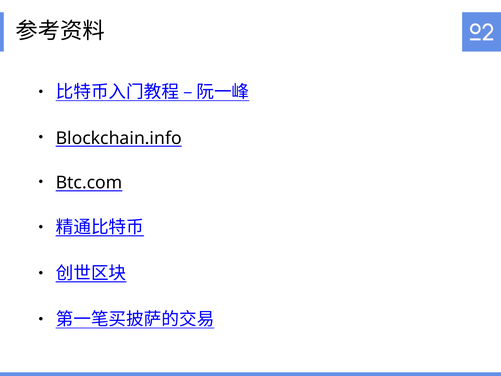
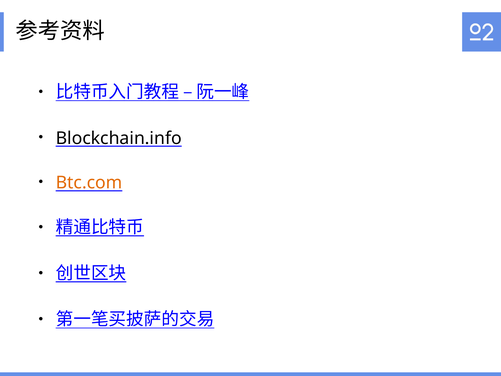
Btc.com colour: black -> orange
